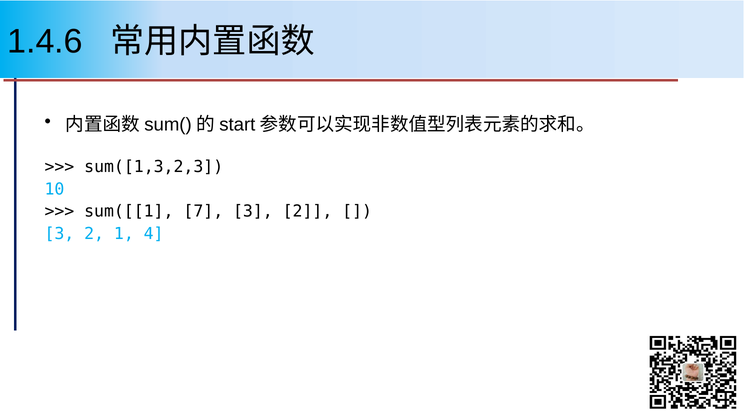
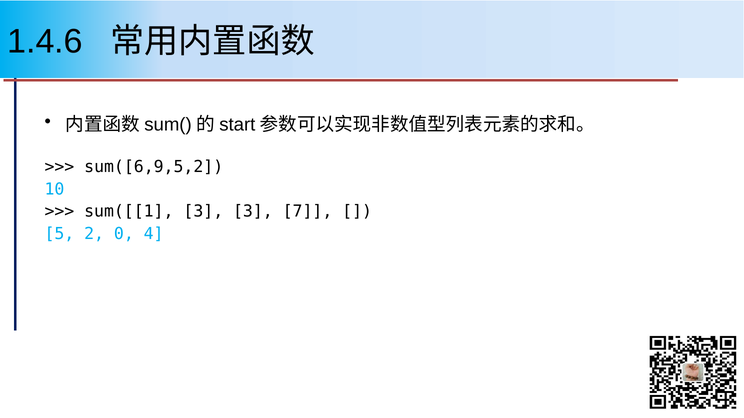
sum([1,3,2,3: sum([1,3,2,3 -> sum([6,9,5,2
sum([[1 7: 7 -> 3
2 at (308, 212): 2 -> 7
3 at (59, 234): 3 -> 5
1: 1 -> 0
